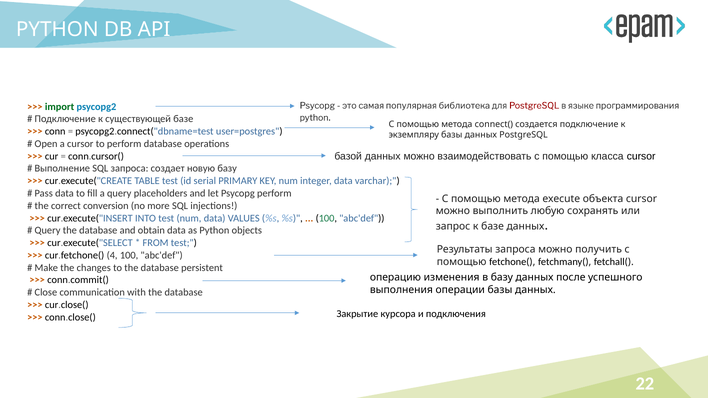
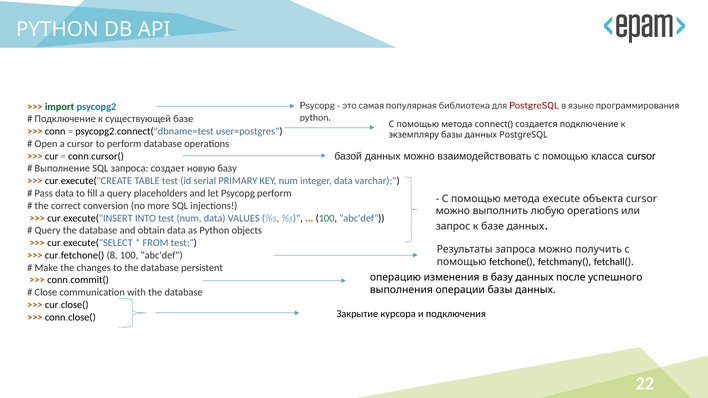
любую сохранять: сохранять -> operations
4: 4 -> 8
